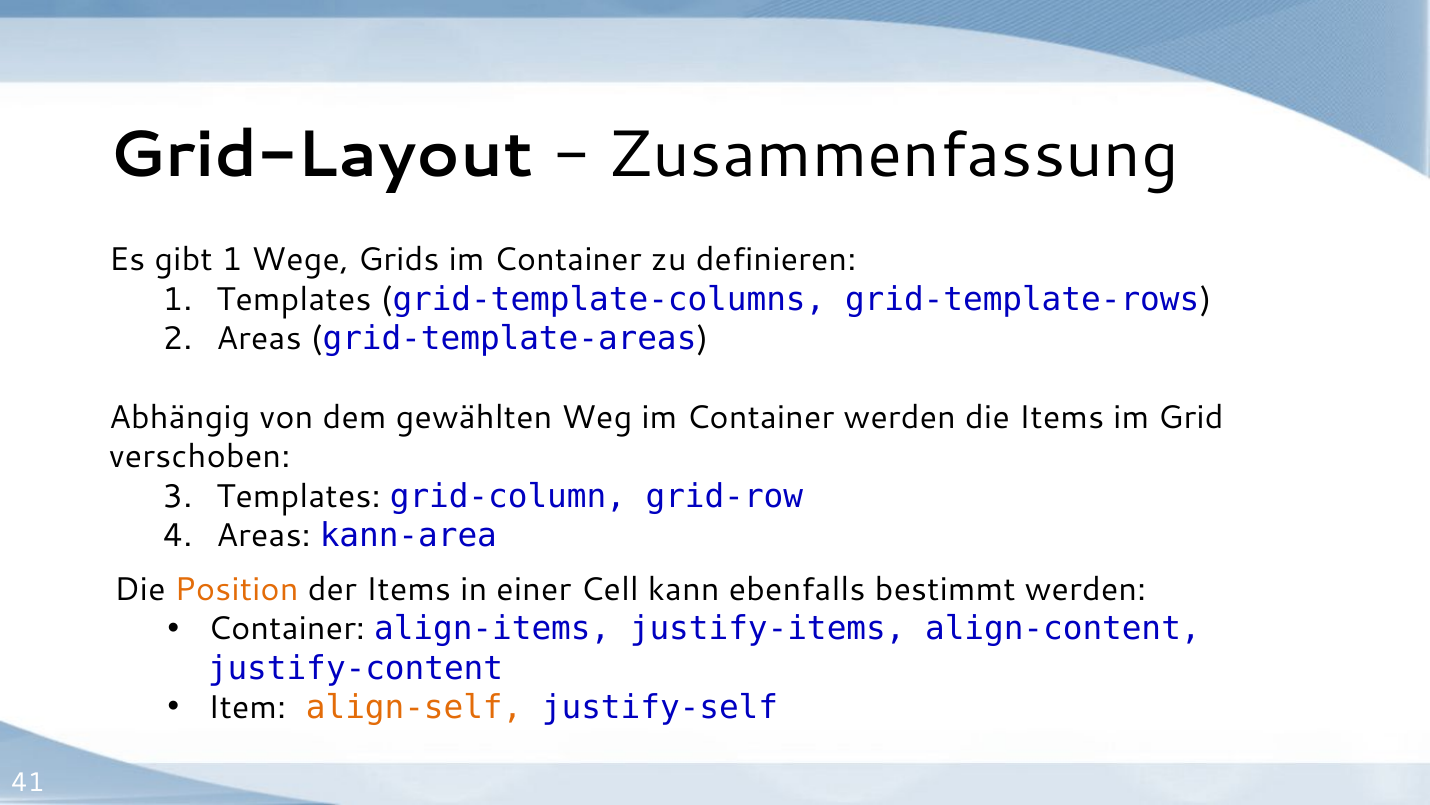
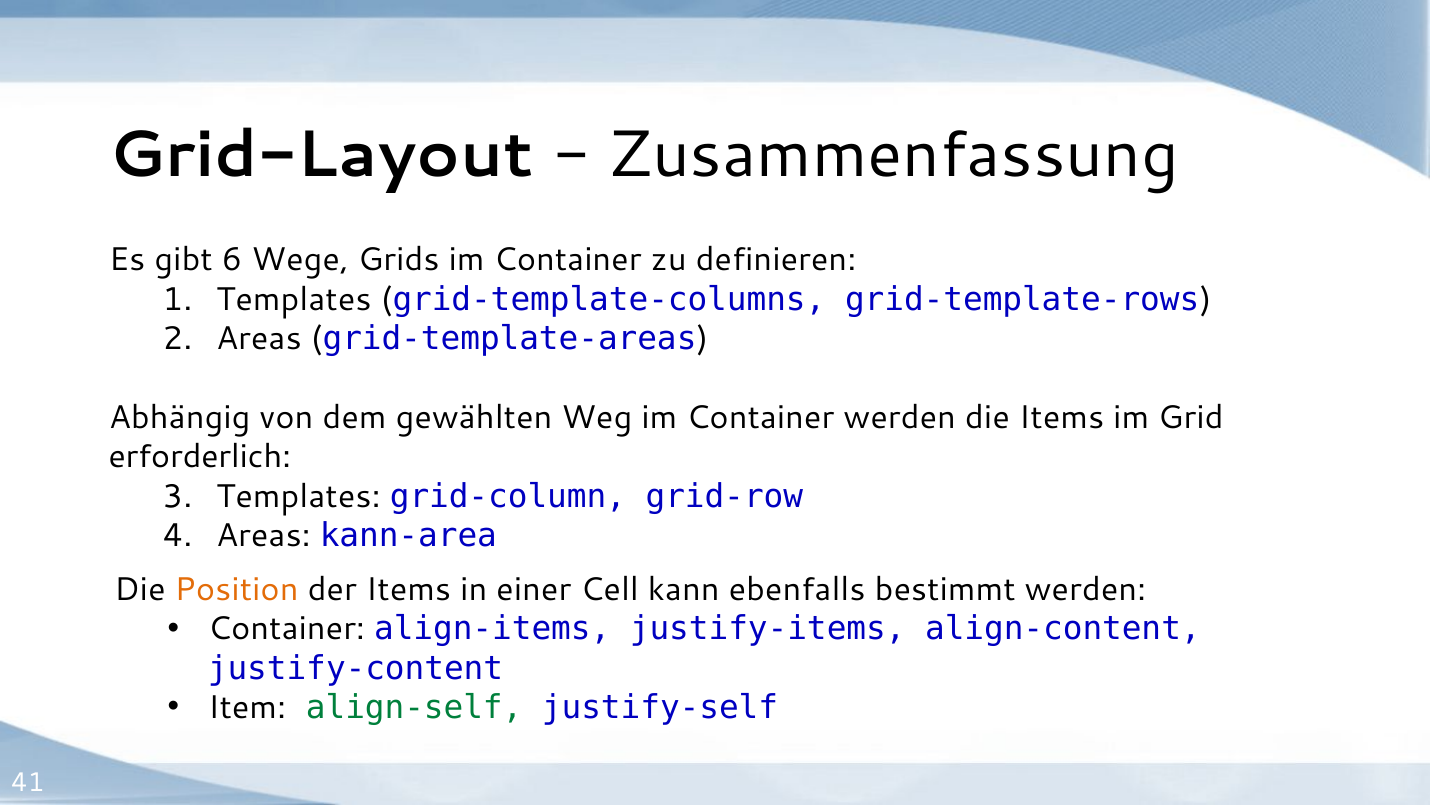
gibt 1: 1 -> 6
verschoben: verschoben -> erforderlich
align-self colour: orange -> green
